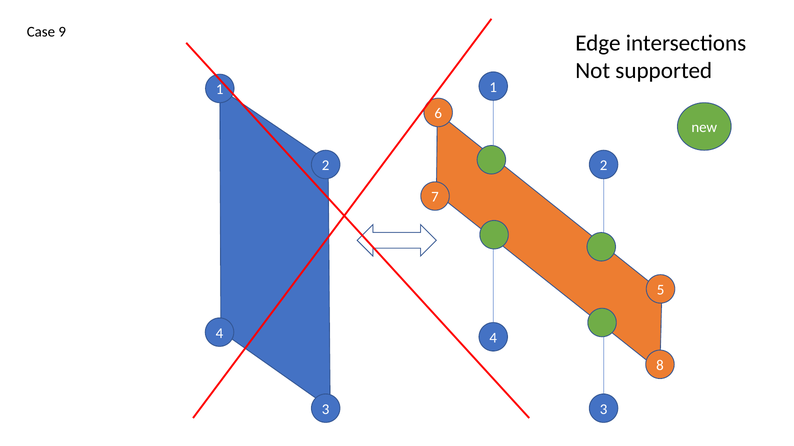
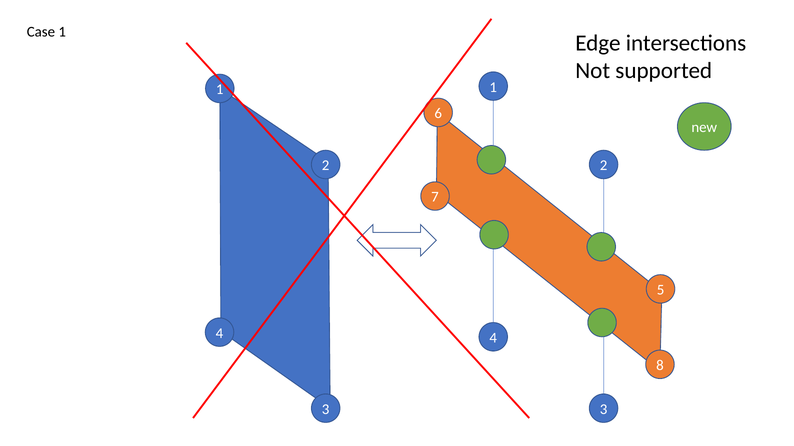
Case 9: 9 -> 1
